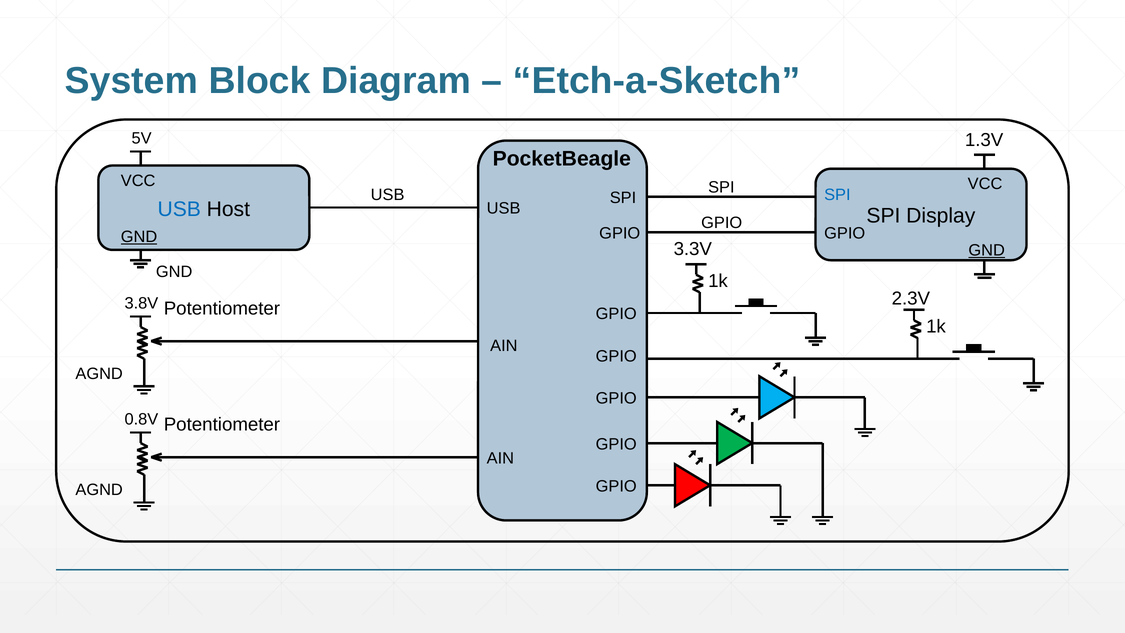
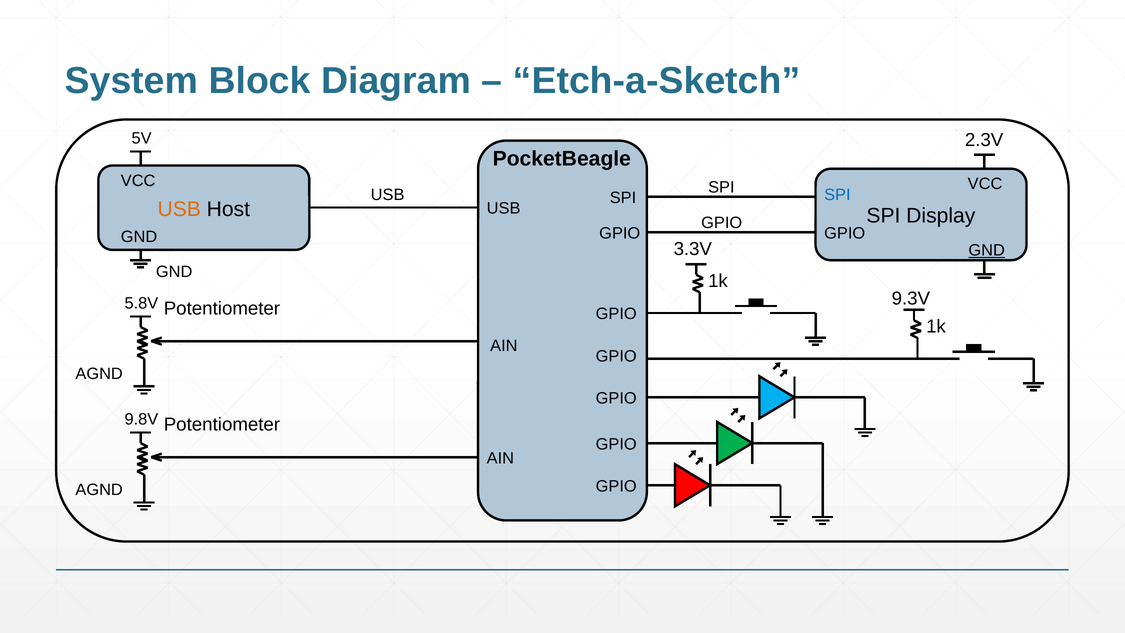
1.3V: 1.3V -> 2.3V
USB at (179, 209) colour: blue -> orange
GND at (139, 237) underline: present -> none
2.3V: 2.3V -> 9.3V
3.8V: 3.8V -> 5.8V
0.8V: 0.8V -> 9.8V
